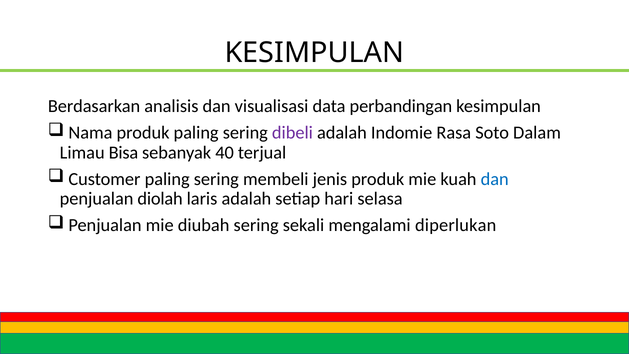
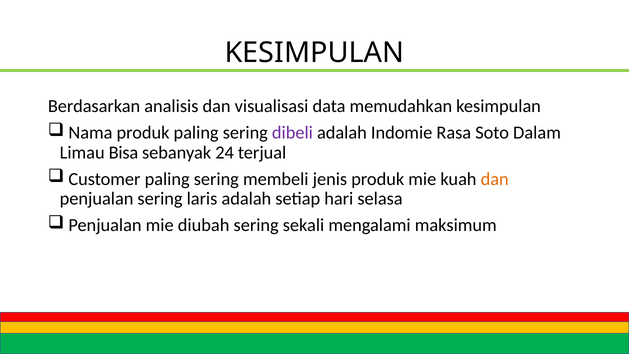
perbandingan: perbandingan -> memudahkan
40: 40 -> 24
dan at (495, 179) colour: blue -> orange
penjualan diolah: diolah -> sering
diperlukan: diperlukan -> maksimum
